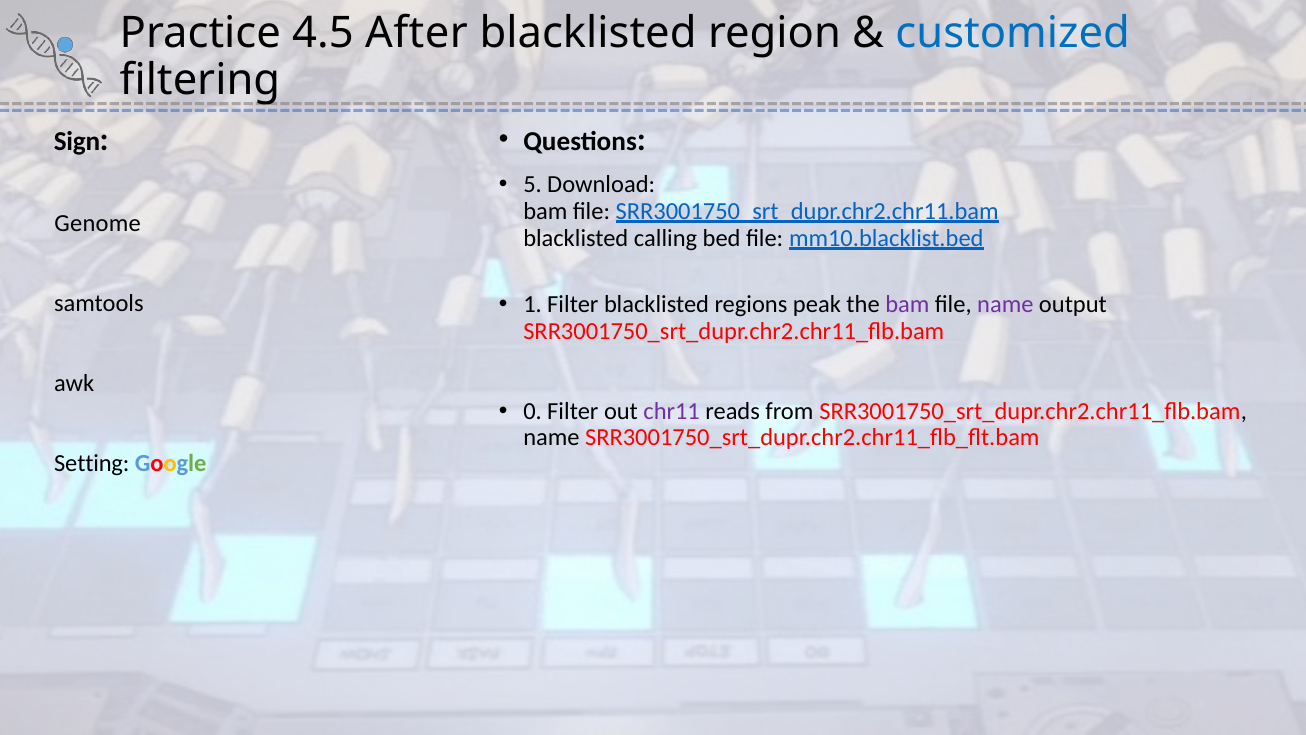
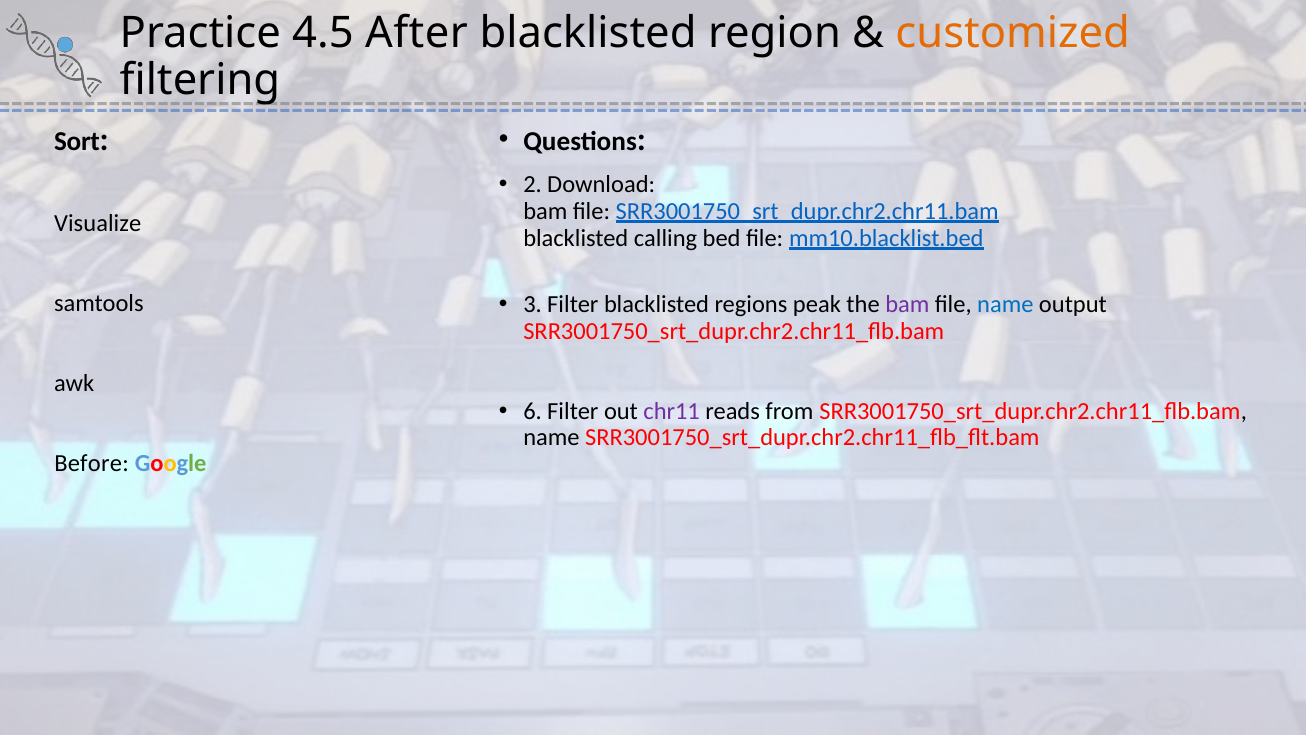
customized colour: blue -> orange
Sign: Sign -> Sort
5: 5 -> 2
Genome: Genome -> Visualize
1: 1 -> 3
name at (1005, 304) colour: purple -> blue
0: 0 -> 6
Setting: Setting -> Before
